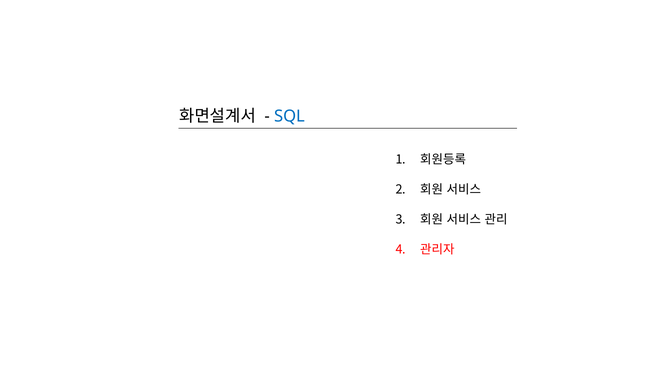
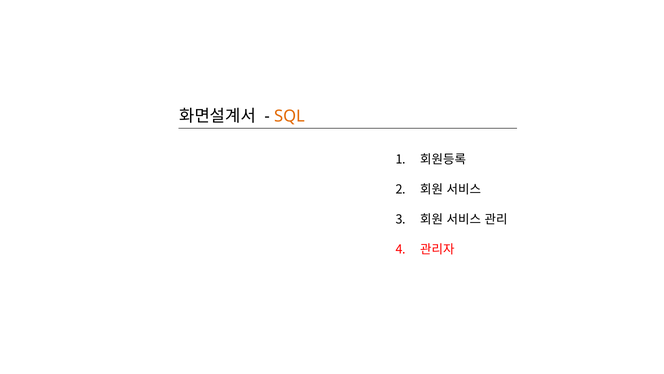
SQL colour: blue -> orange
